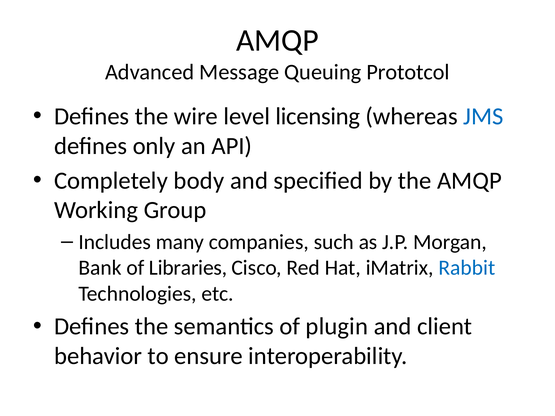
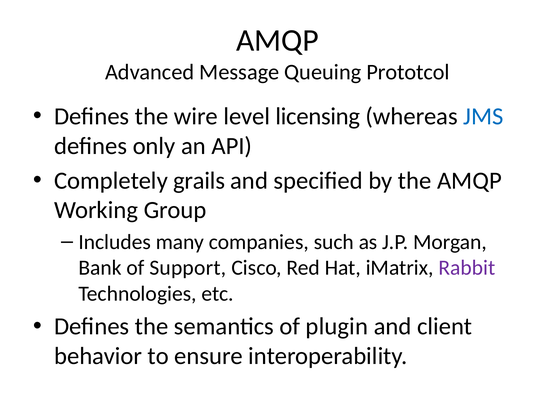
body: body -> grails
Libraries: Libraries -> Support
Rabbit colour: blue -> purple
